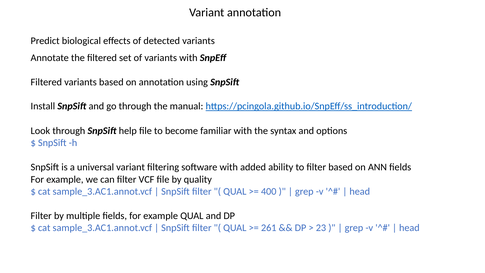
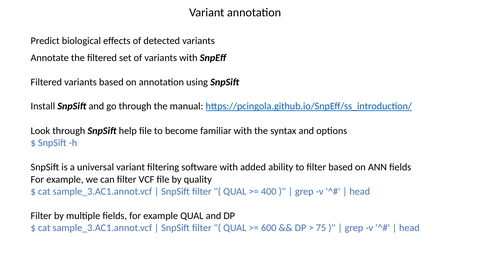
261: 261 -> 600
23: 23 -> 75
